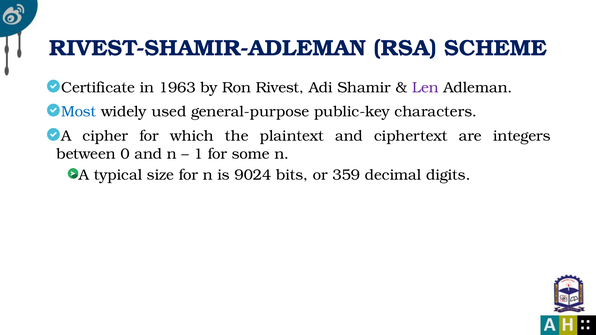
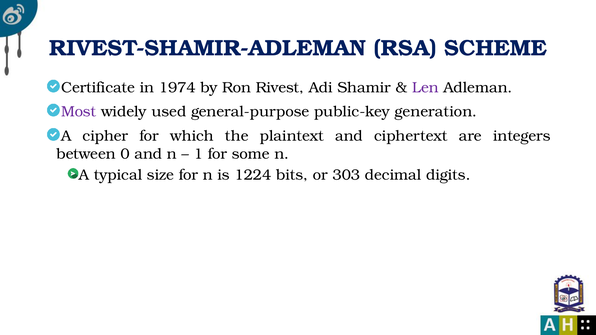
1963: 1963 -> 1974
Most colour: blue -> purple
characters: characters -> generation
9024: 9024 -> 1224
359: 359 -> 303
